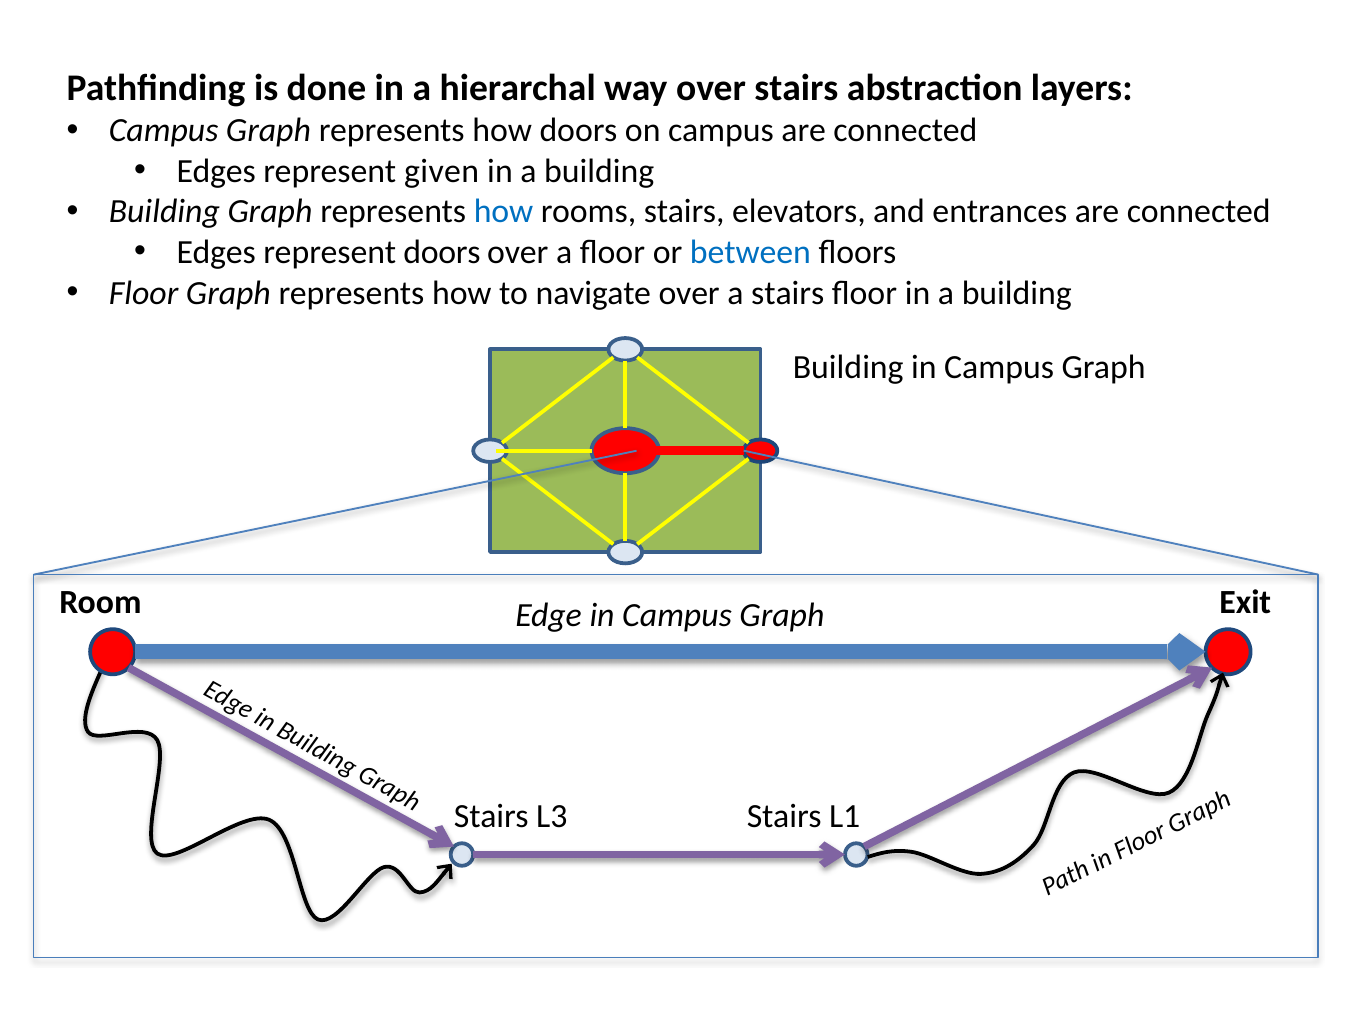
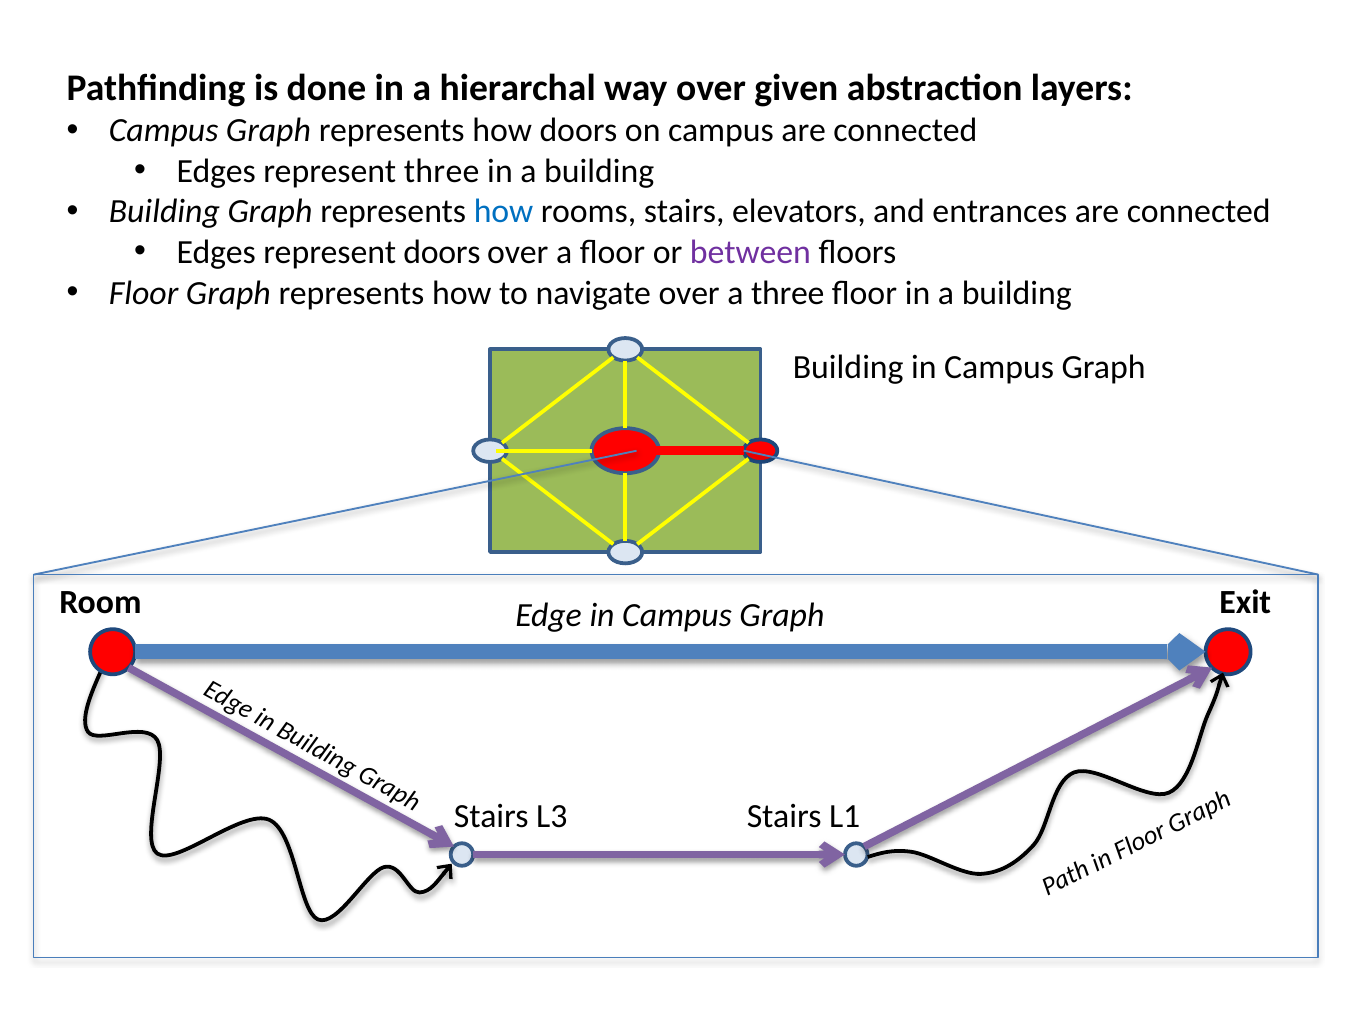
over stairs: stairs -> given
represent given: given -> three
between colour: blue -> purple
a stairs: stairs -> three
